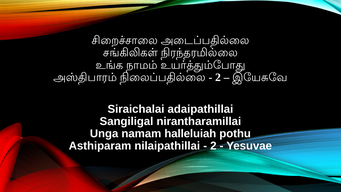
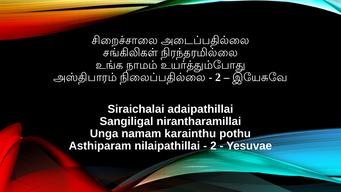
halleluiah: halleluiah -> karainthu
